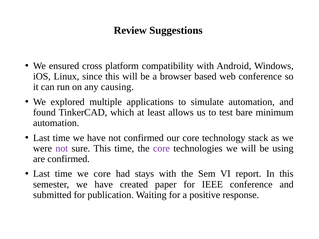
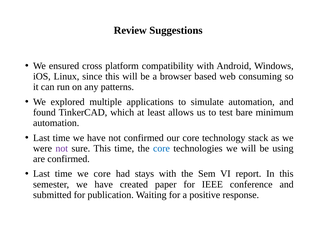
web conference: conference -> consuming
causing: causing -> patterns
core at (161, 148) colour: purple -> blue
